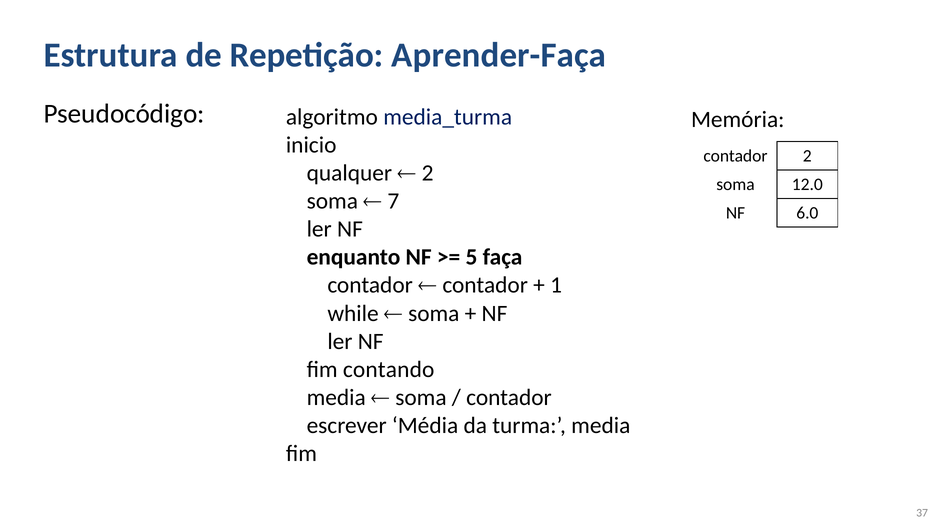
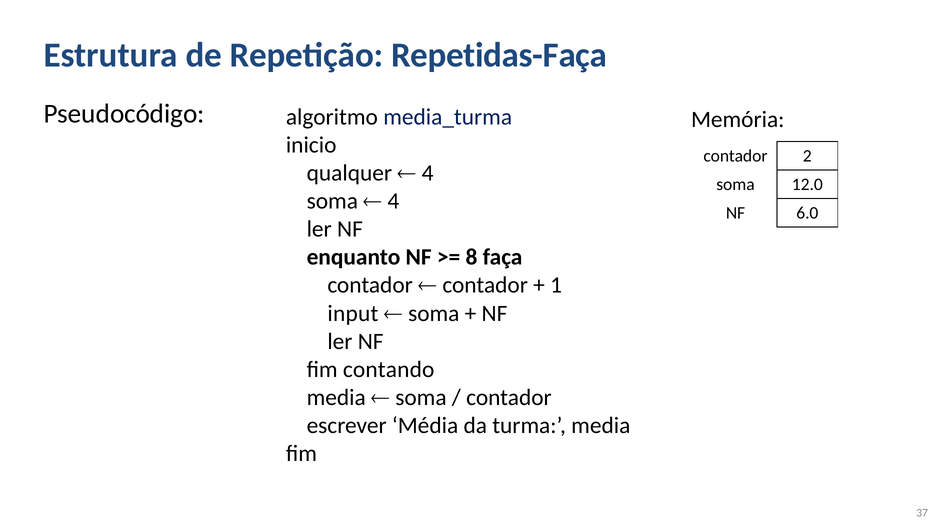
Aprender-Faça: Aprender-Faça -> Repetidas-Faça
2 at (428, 173): 2 -> 4
7 at (393, 201): 7 -> 4
5: 5 -> 8
while: while -> input
